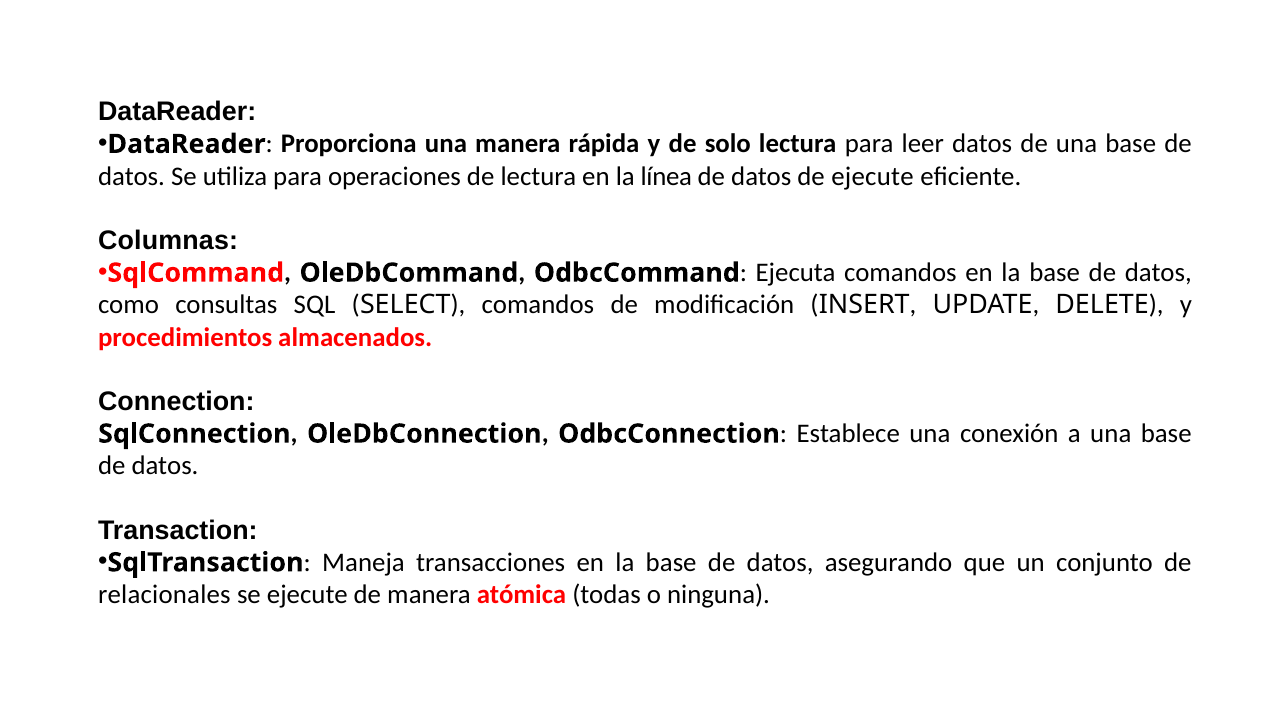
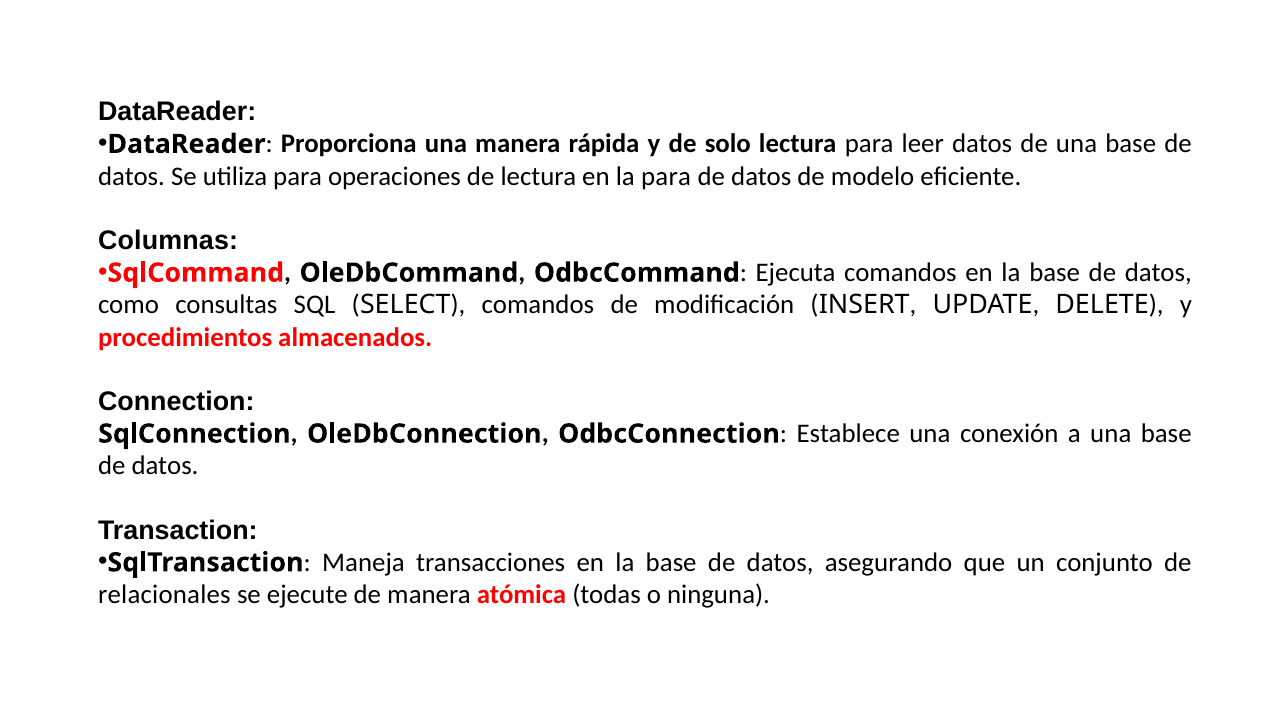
la línea: línea -> para
de ejecute: ejecute -> modelo
